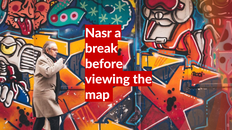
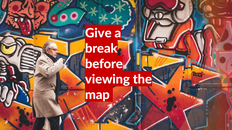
Nasr: Nasr -> Give
